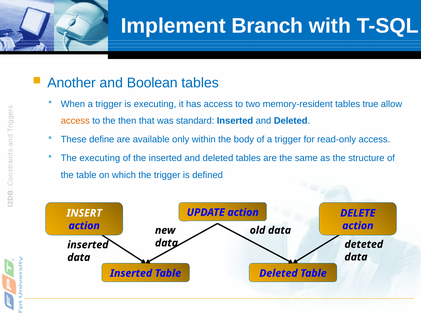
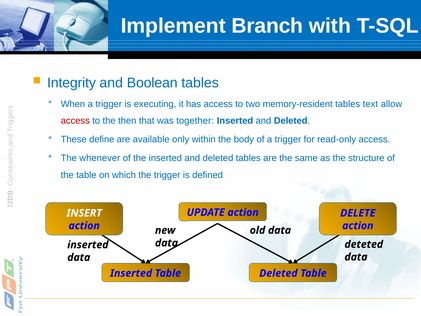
Another: Another -> Integrity
true: true -> text
access at (75, 121) colour: orange -> red
standard: standard -> together
The executing: executing -> whenever
